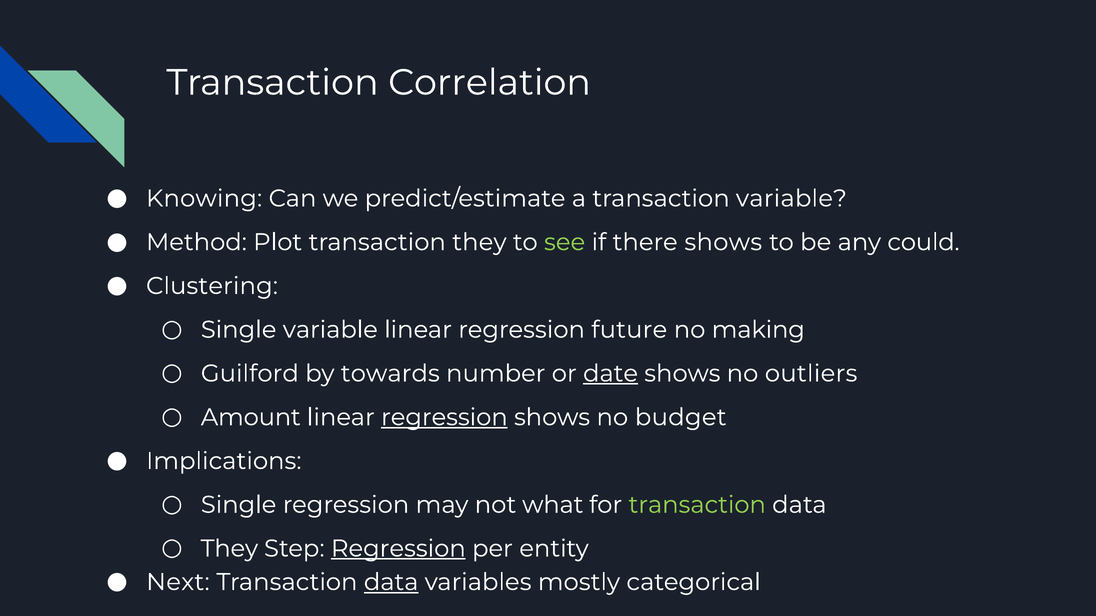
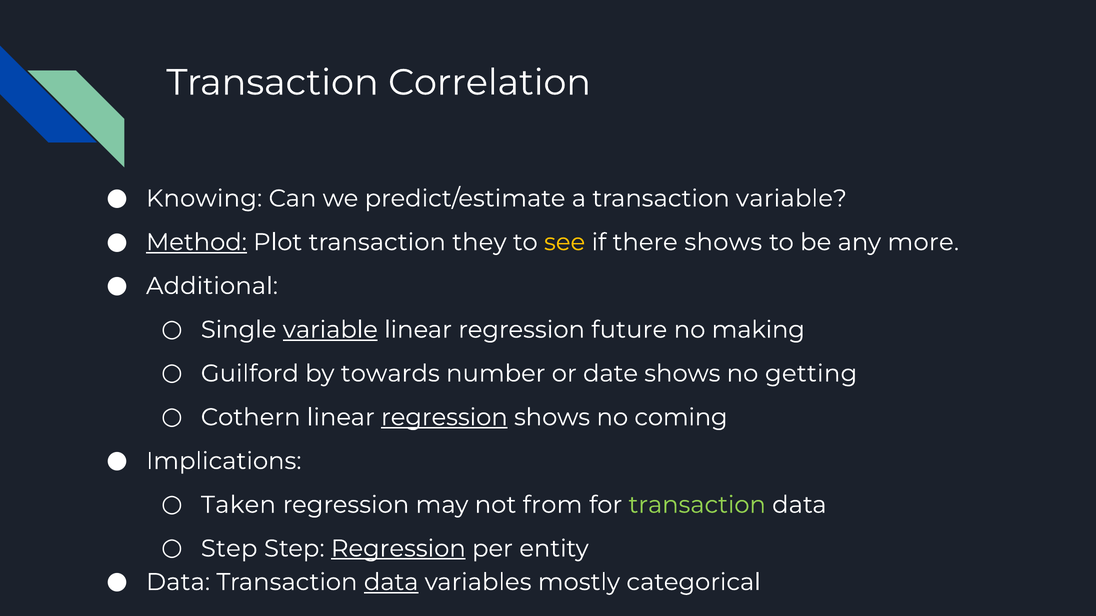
Method underline: none -> present
see colour: light green -> yellow
could: could -> more
Clustering: Clustering -> Additional
variable at (330, 330) underline: none -> present
date underline: present -> none
outliers: outliers -> getting
Amount: Amount -> Cothern
budget: budget -> coming
Single at (239, 505): Single -> Taken
what: what -> from
They at (229, 549): They -> Step
Next at (178, 583): Next -> Data
